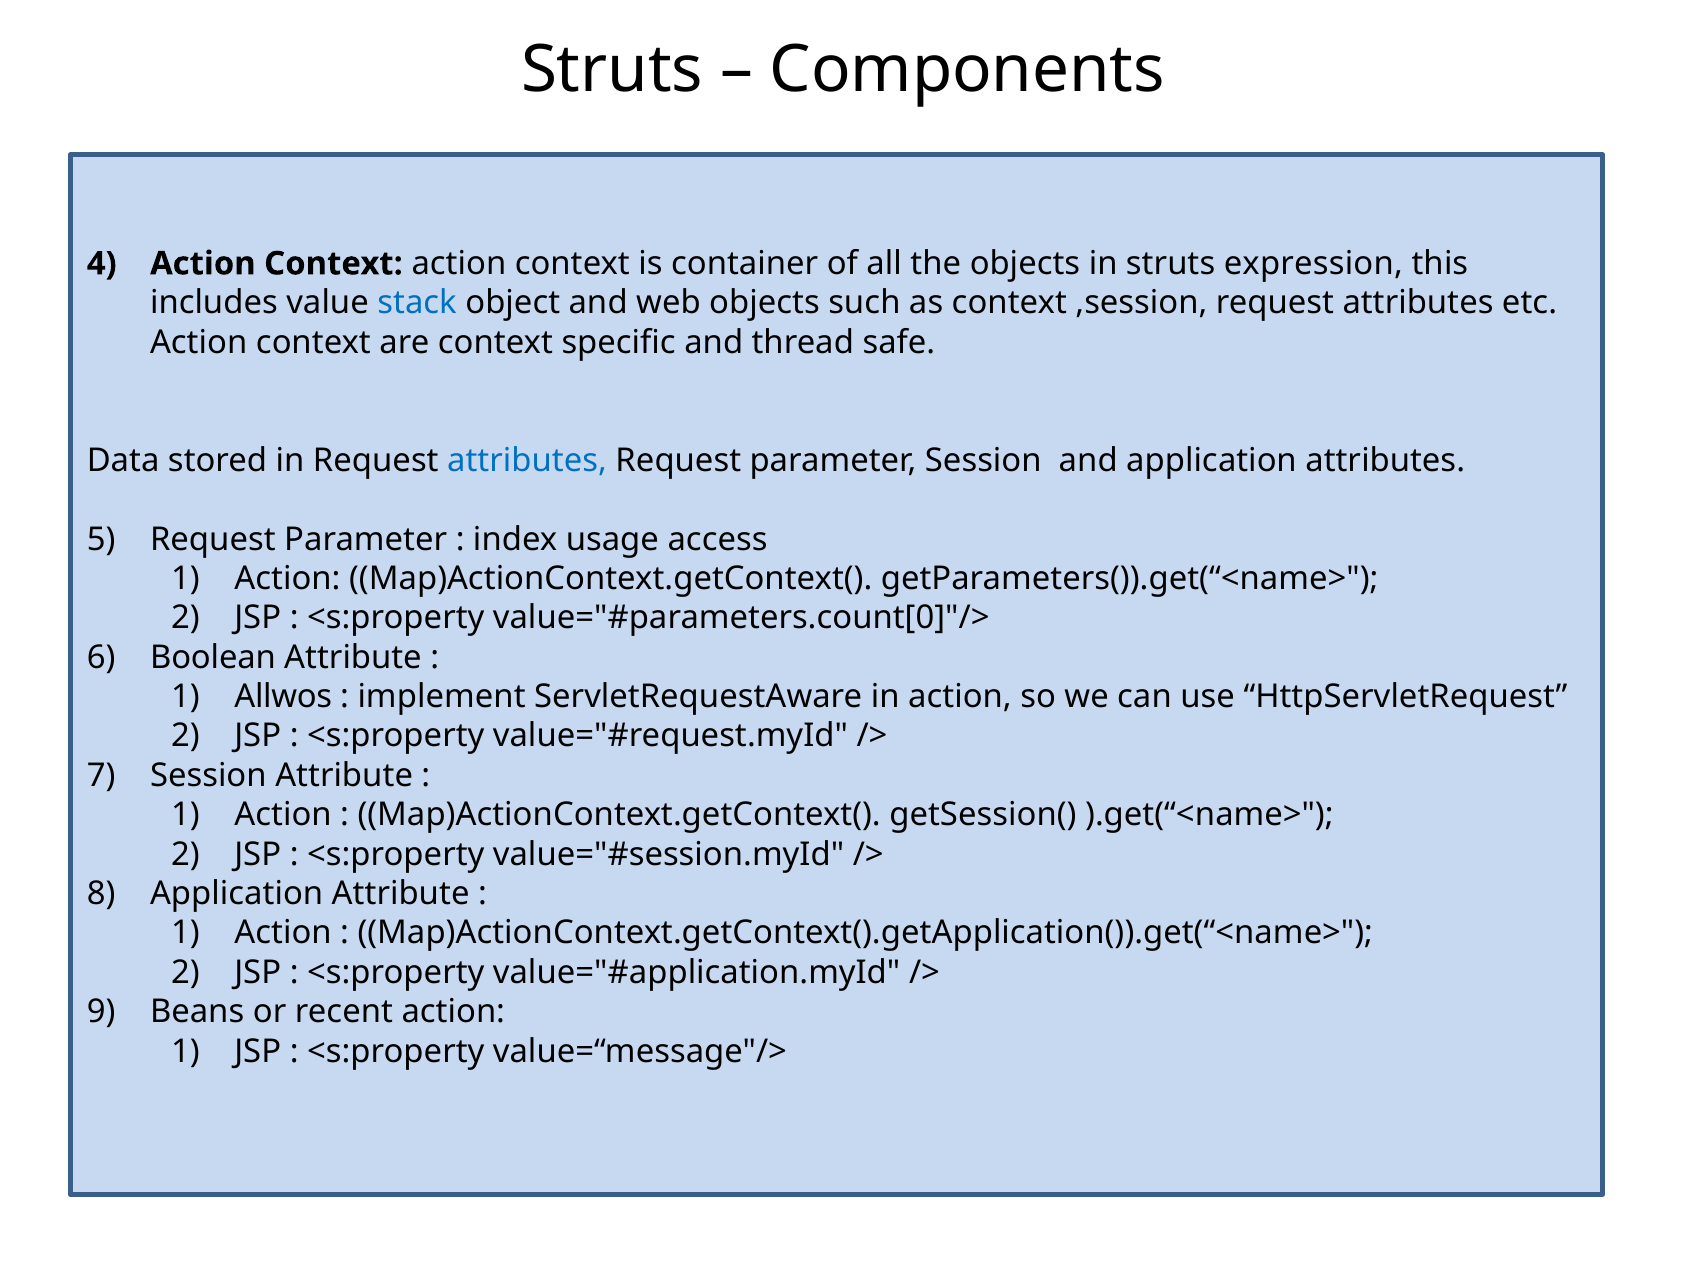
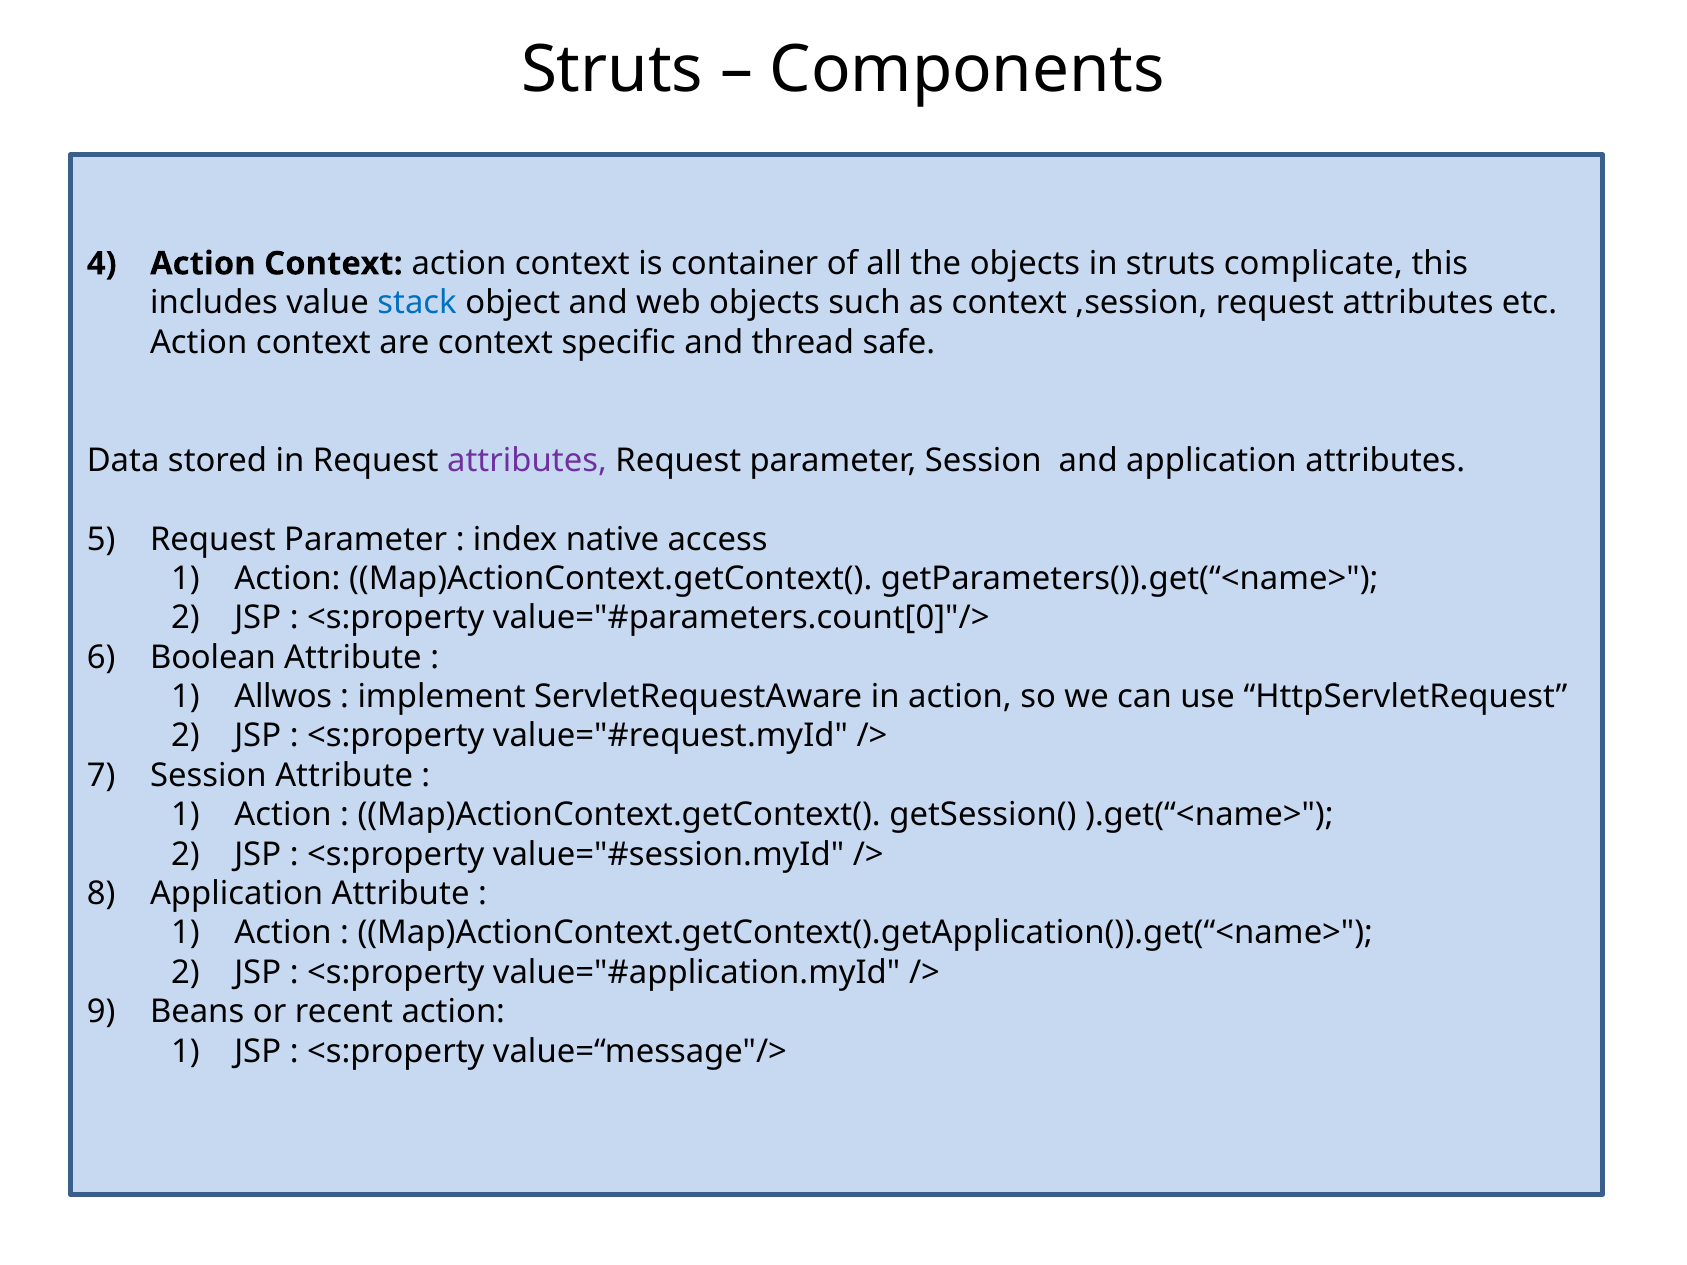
expression: expression -> complicate
attributes at (527, 461) colour: blue -> purple
usage: usage -> native
